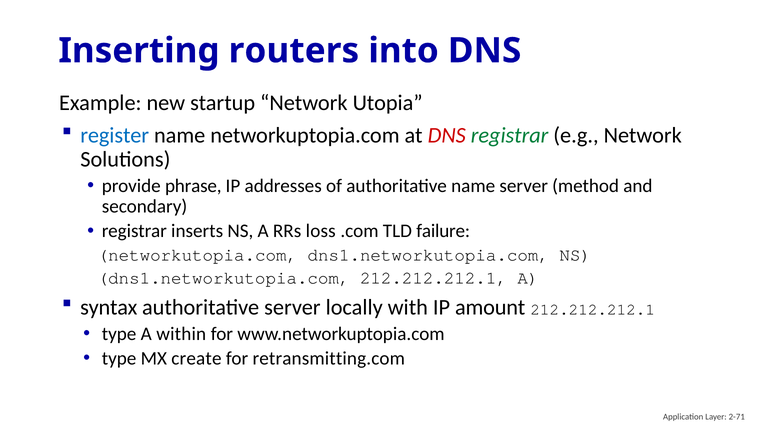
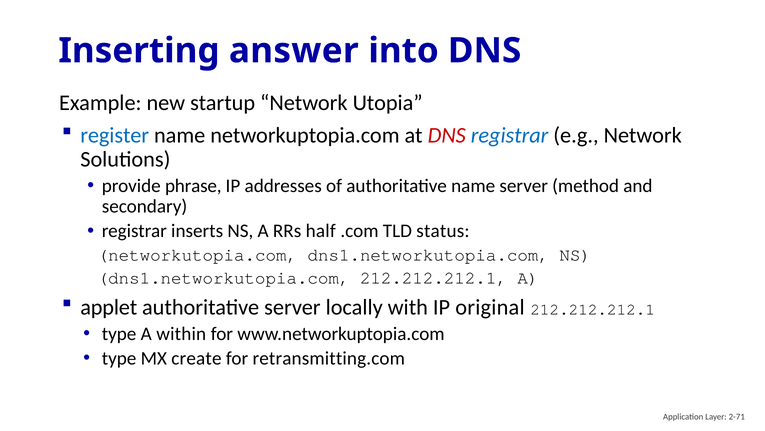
routers: routers -> answer
registrar at (510, 135) colour: green -> blue
loss: loss -> half
failure: failure -> status
syntax: syntax -> applet
amount: amount -> original
